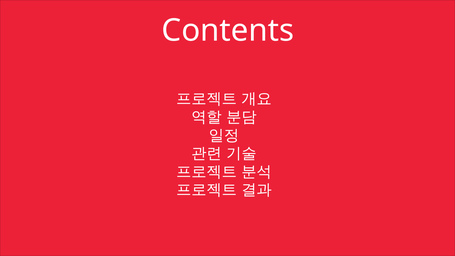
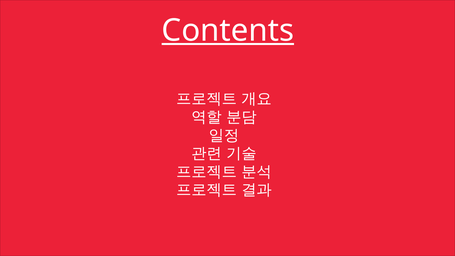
Contents underline: none -> present
